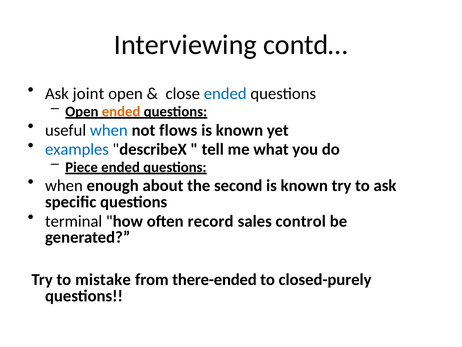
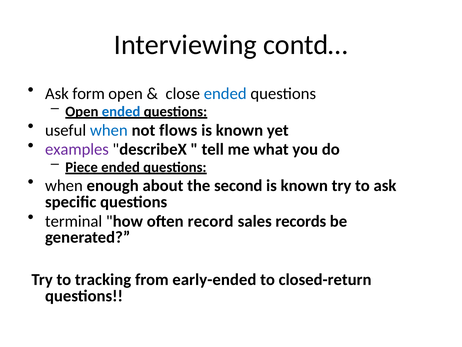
joint: joint -> form
ended at (121, 111) colour: orange -> blue
examples colour: blue -> purple
control: control -> records
mistake: mistake -> tracking
there-ended: there-ended -> early-ended
closed-purely: closed-purely -> closed-return
